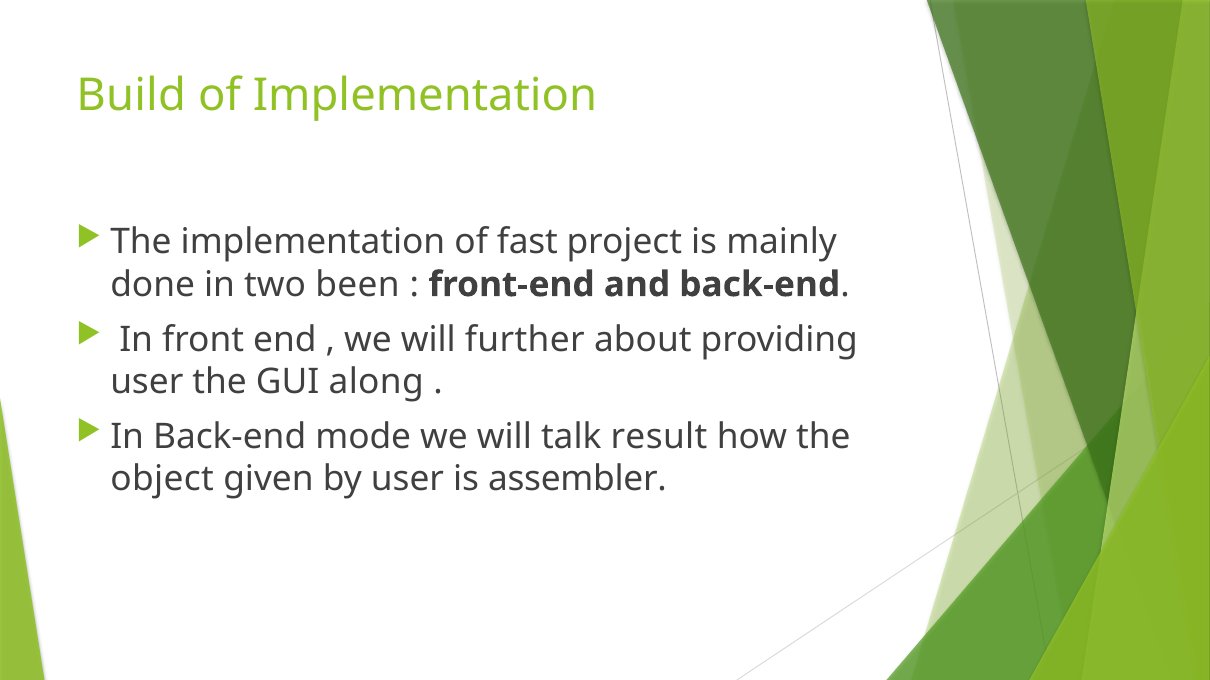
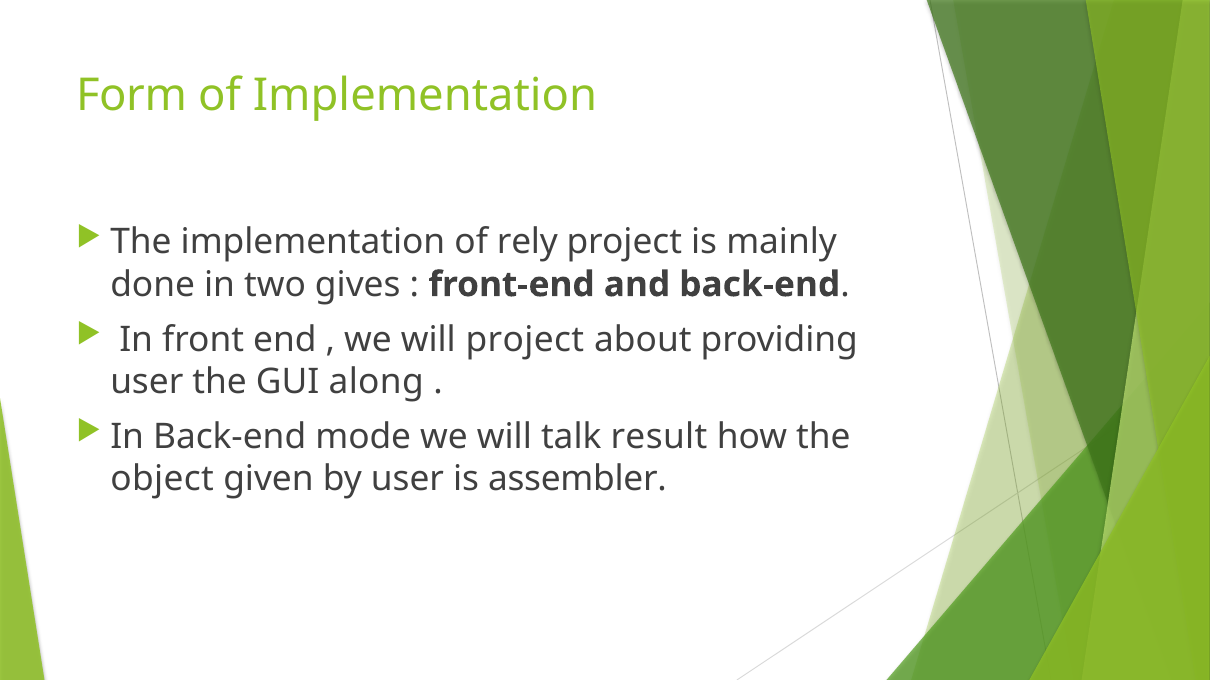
Build: Build -> Form
fast: fast -> rely
been: been -> gives
will further: further -> project
